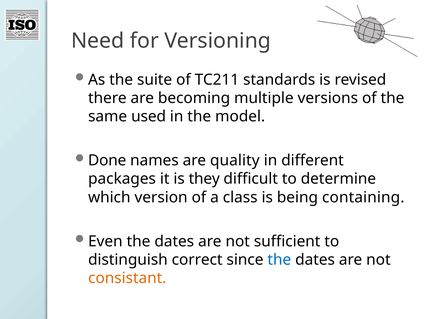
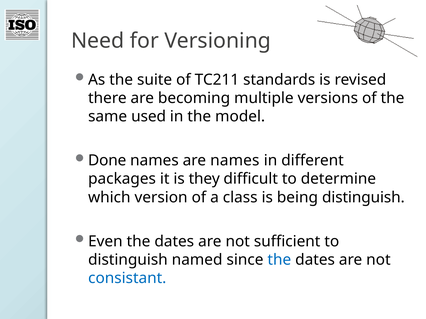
are quality: quality -> names
being containing: containing -> distinguish
correct: correct -> named
consistant colour: orange -> blue
